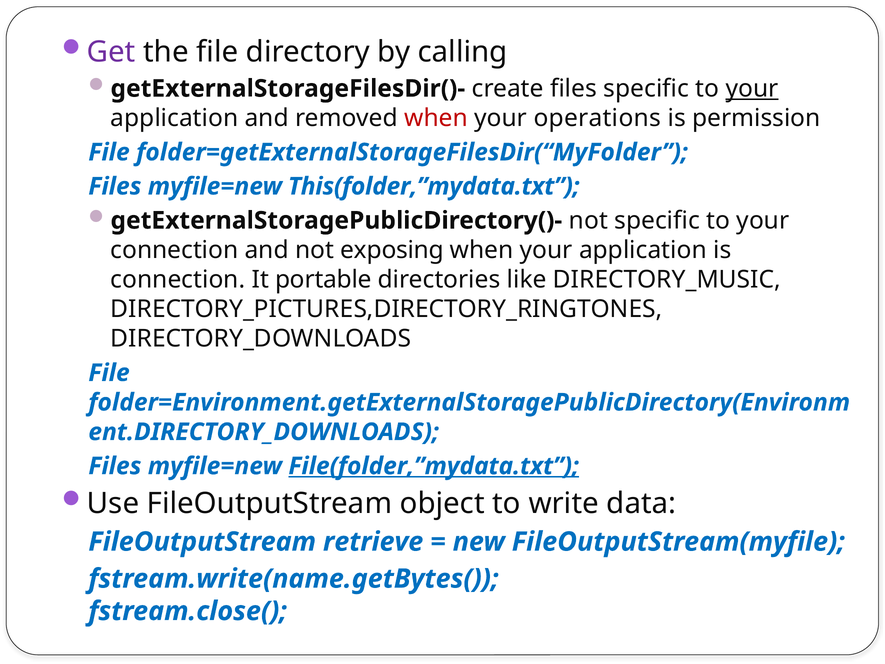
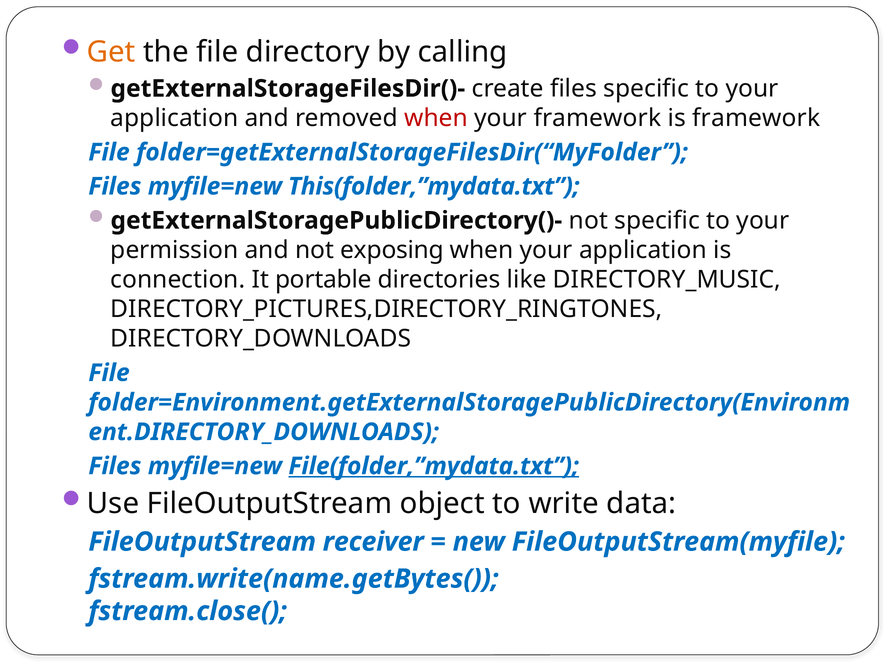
Get colour: purple -> orange
your at (752, 89) underline: present -> none
your operations: operations -> framework
is permission: permission -> framework
connection at (174, 250): connection -> permission
retrieve: retrieve -> receiver
